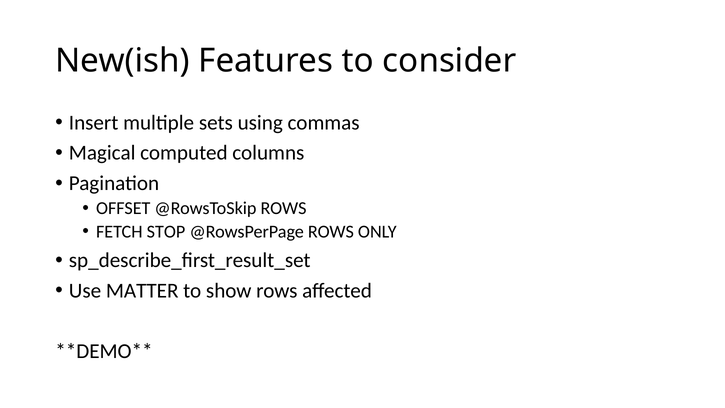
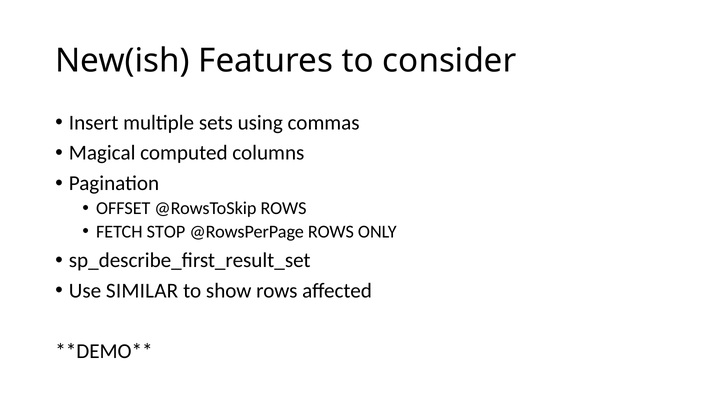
MATTER: MATTER -> SIMILAR
